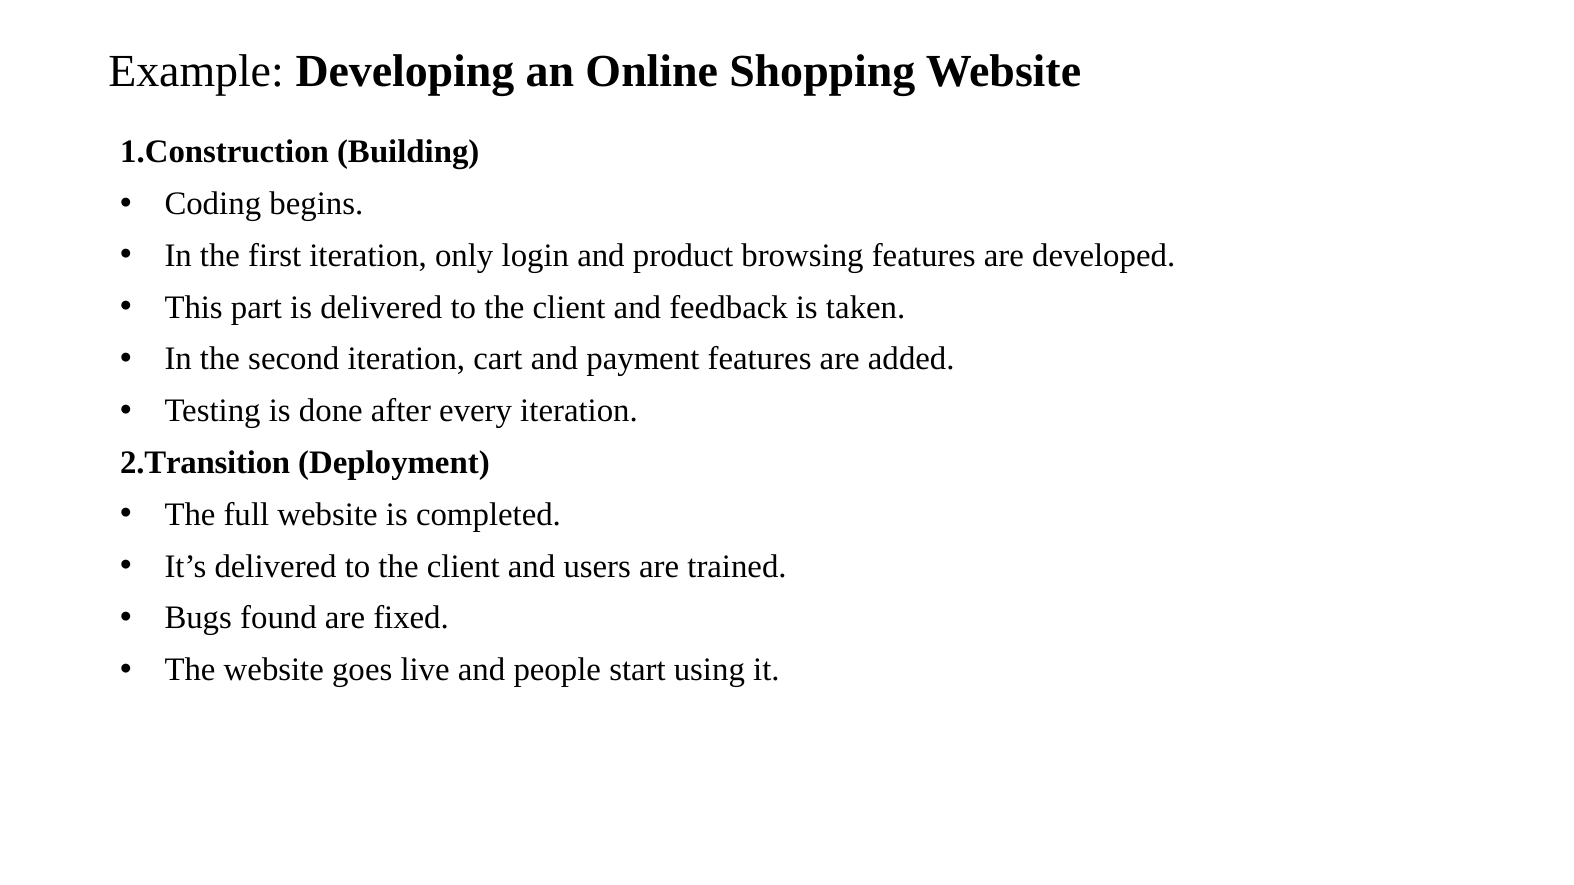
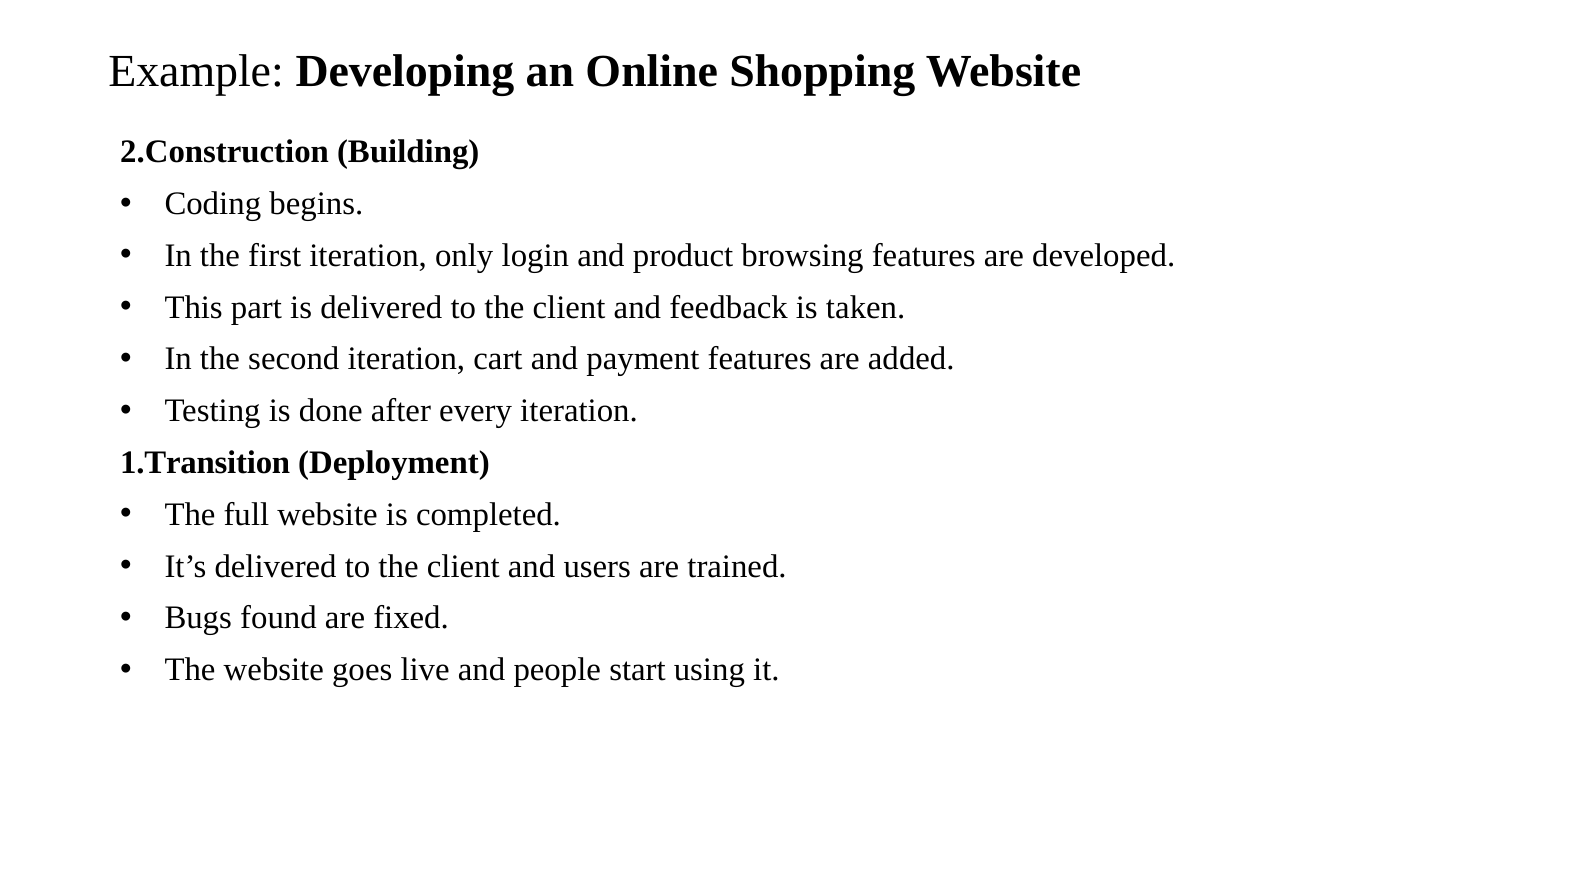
1.Construction: 1.Construction -> 2.Construction
2.Transition: 2.Transition -> 1.Transition
